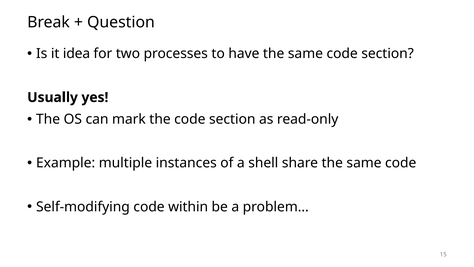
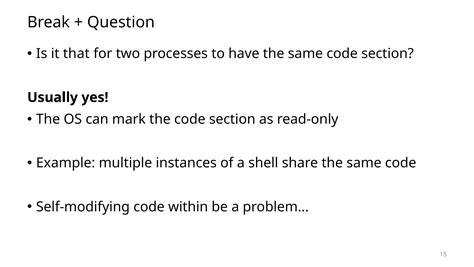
idea: idea -> that
